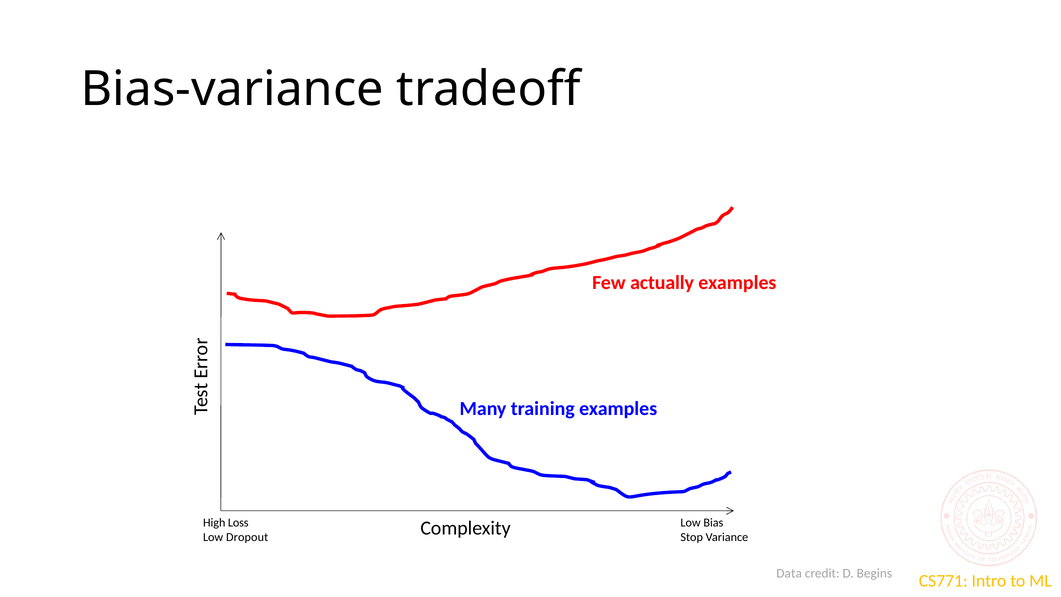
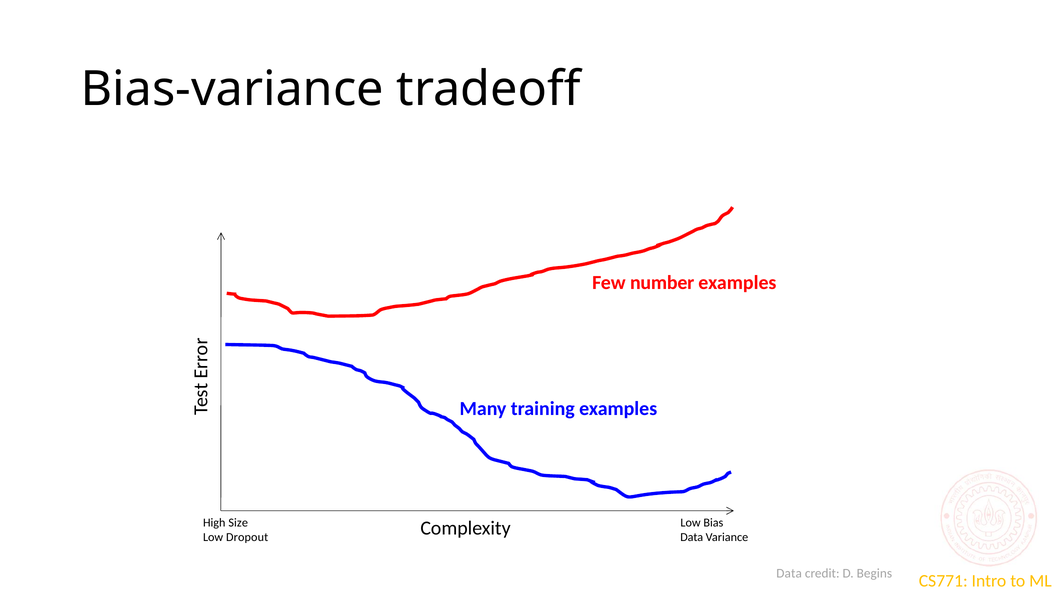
actually: actually -> number
Loss: Loss -> Size
Stop at (692, 537): Stop -> Data
